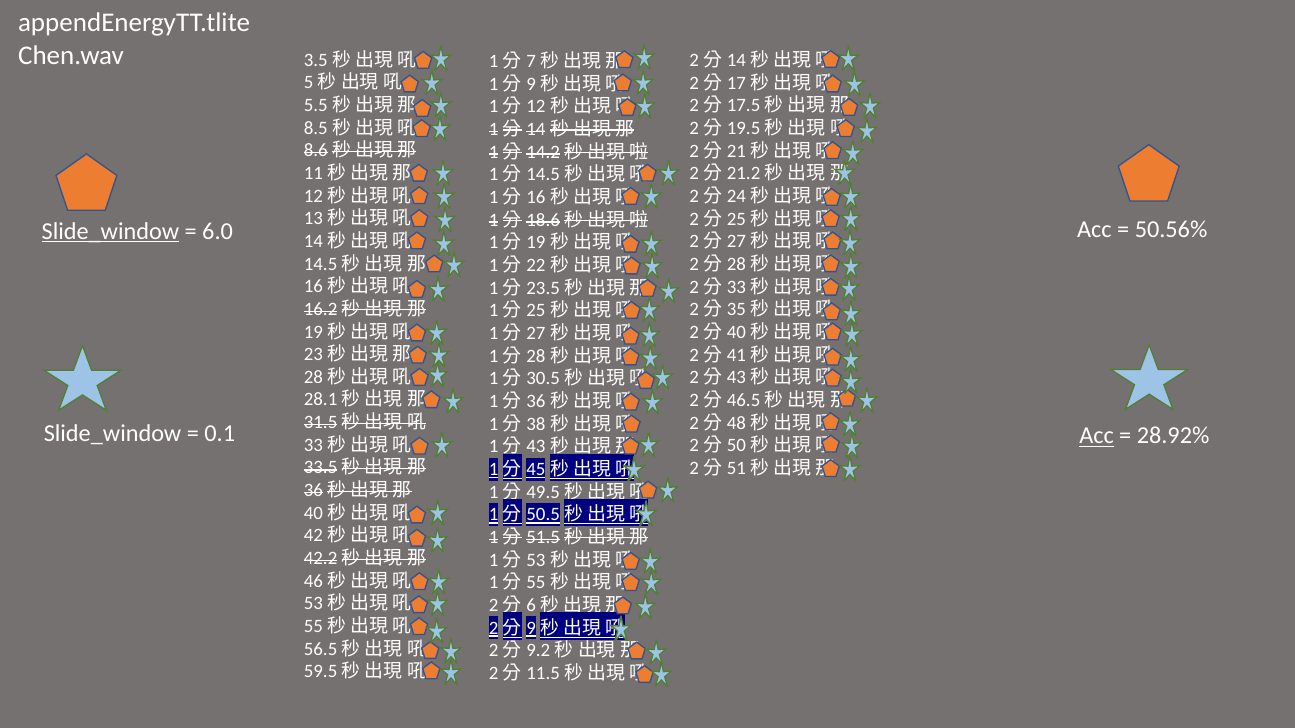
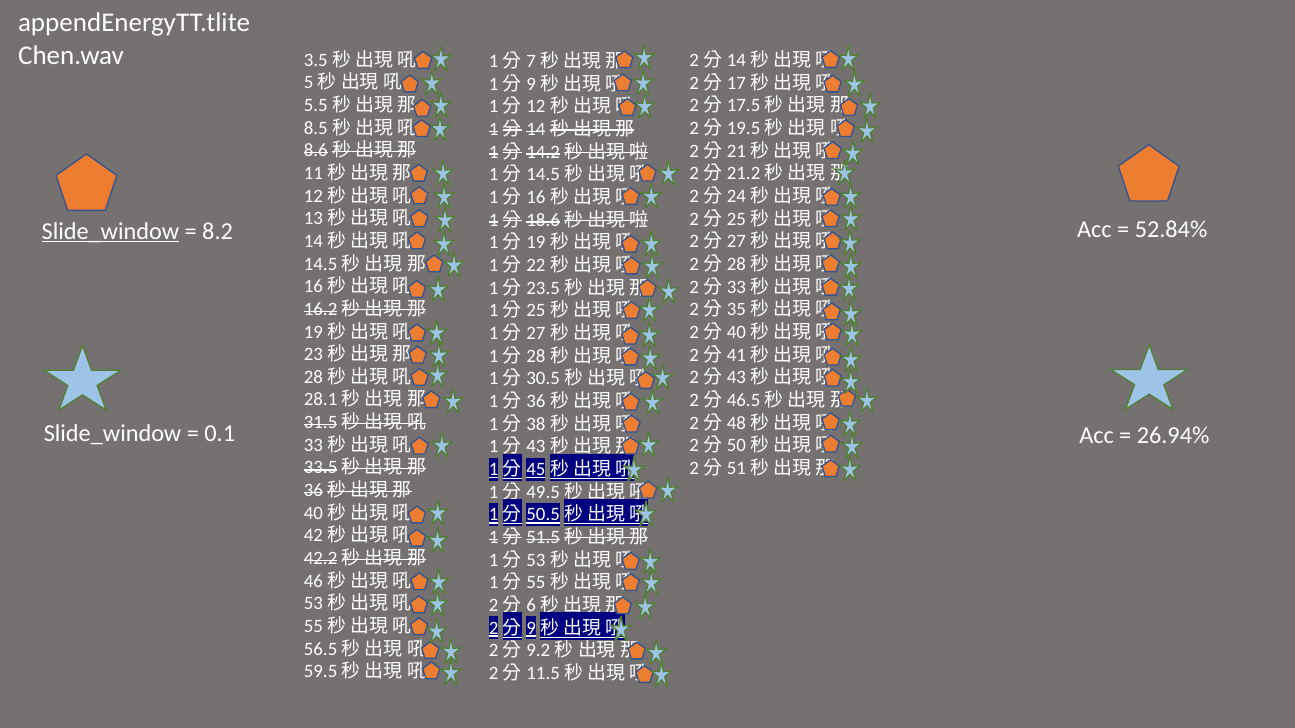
6.0: 6.0 -> 8.2
50.56%: 50.56% -> 52.84%
Acc at (1097, 436) underline: present -> none
28.92%: 28.92% -> 26.94%
